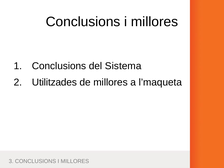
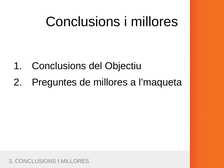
Sistema: Sistema -> Objectiu
Utilitzades: Utilitzades -> Preguntes
